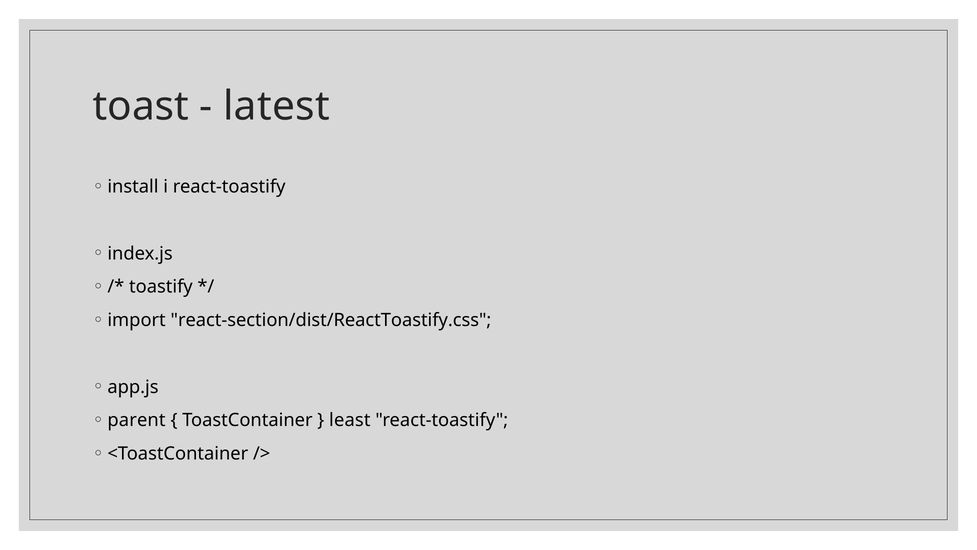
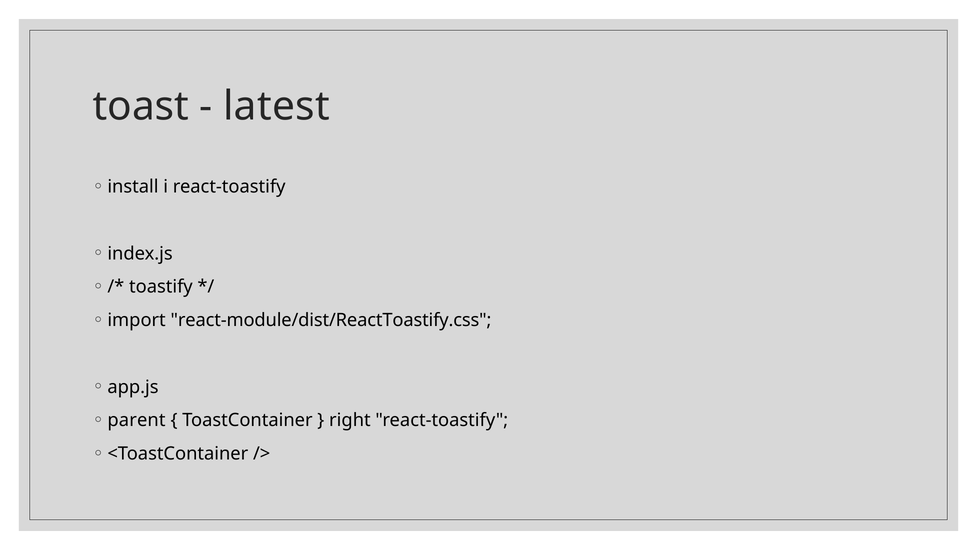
react-section/dist/ReactToastify.css: react-section/dist/ReactToastify.css -> react-module/dist/ReactToastify.css
least: least -> right
